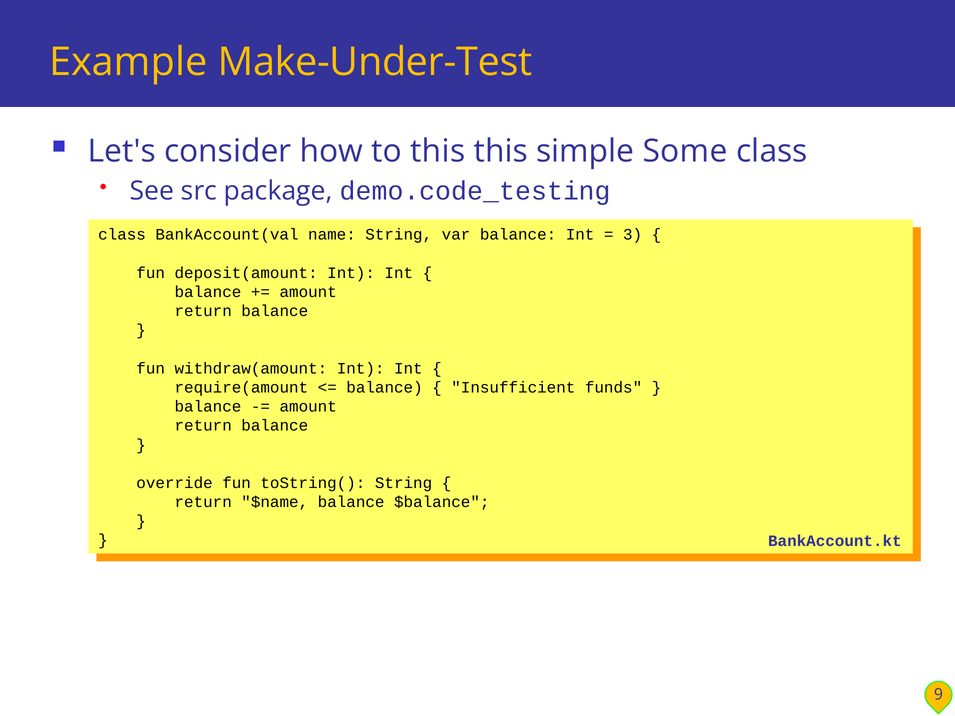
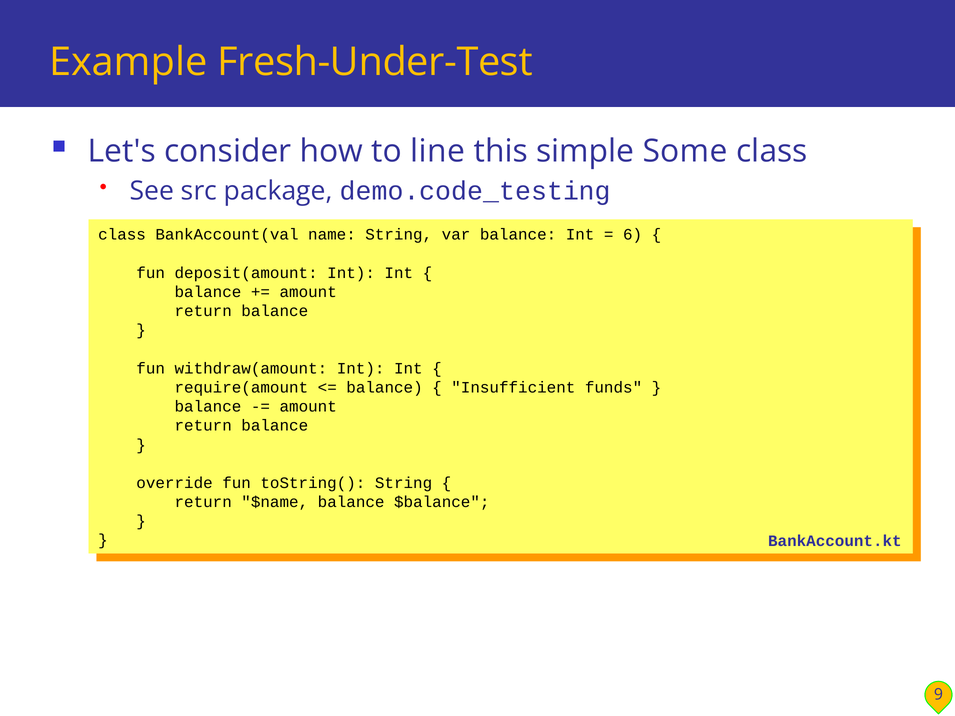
Make-Under-Test: Make-Under-Test -> Fresh-Under-Test
to this: this -> line
3: 3 -> 6
